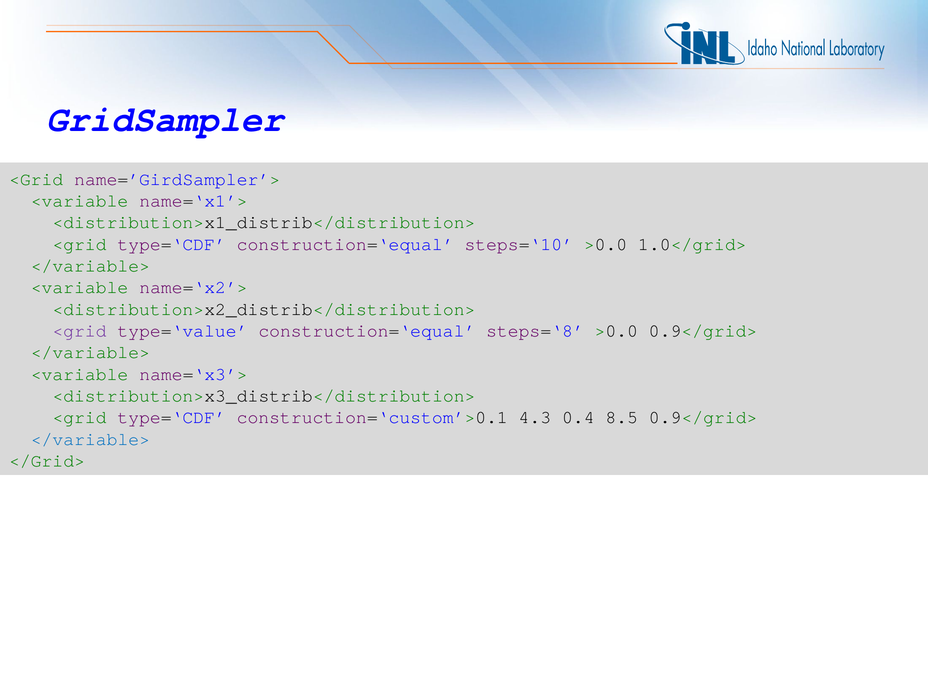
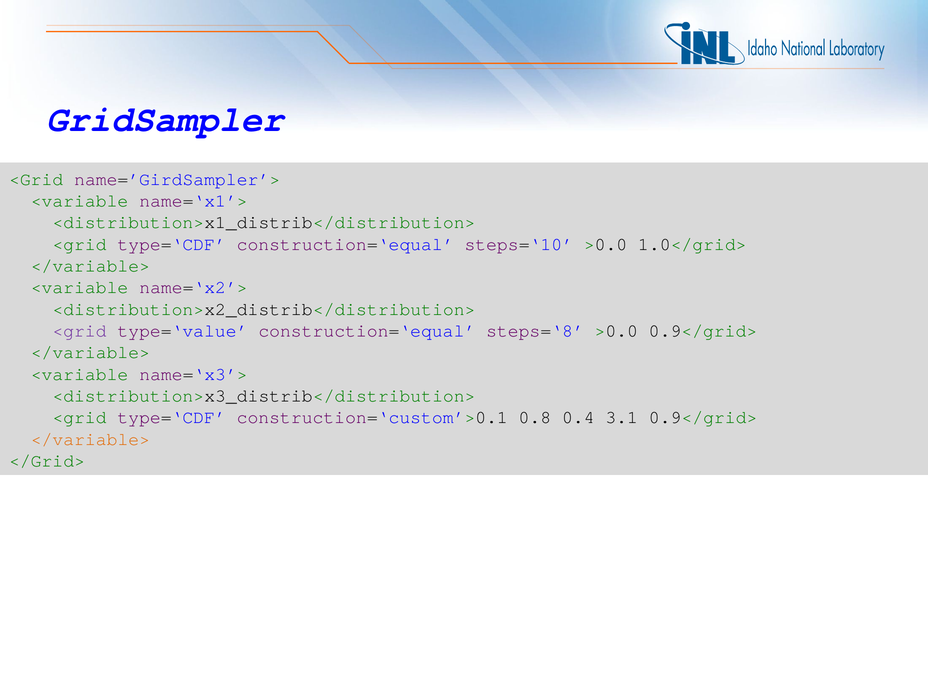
4.3: 4.3 -> 0.8
8.5: 8.5 -> 3.1
</variable> at (90, 439) colour: blue -> orange
